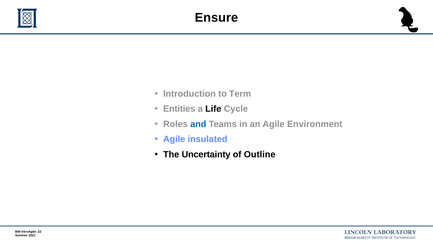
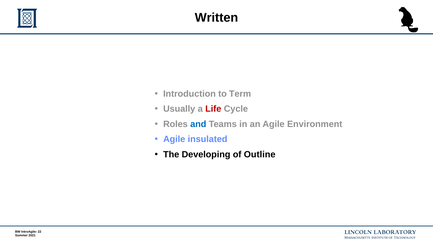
Ensure: Ensure -> Written
Entities: Entities -> Usually
Life colour: black -> red
Uncertainty: Uncertainty -> Developing
